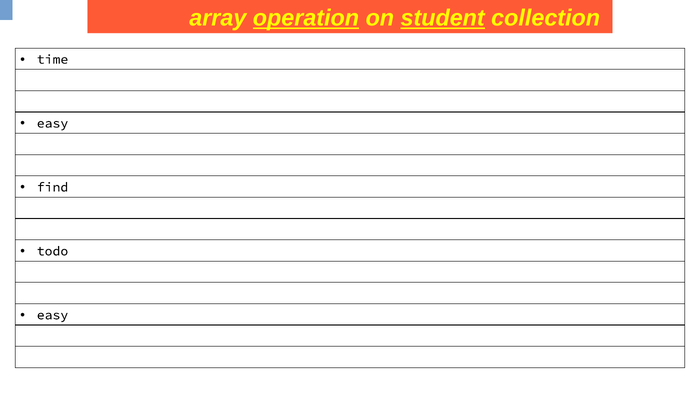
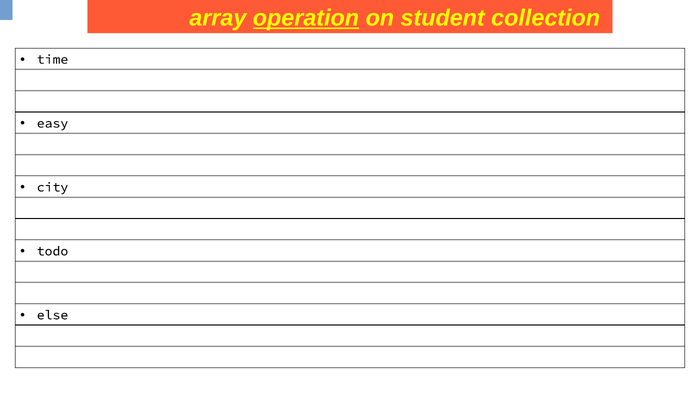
student underline: present -> none
find: find -> city
easy at (52, 315): easy -> else
